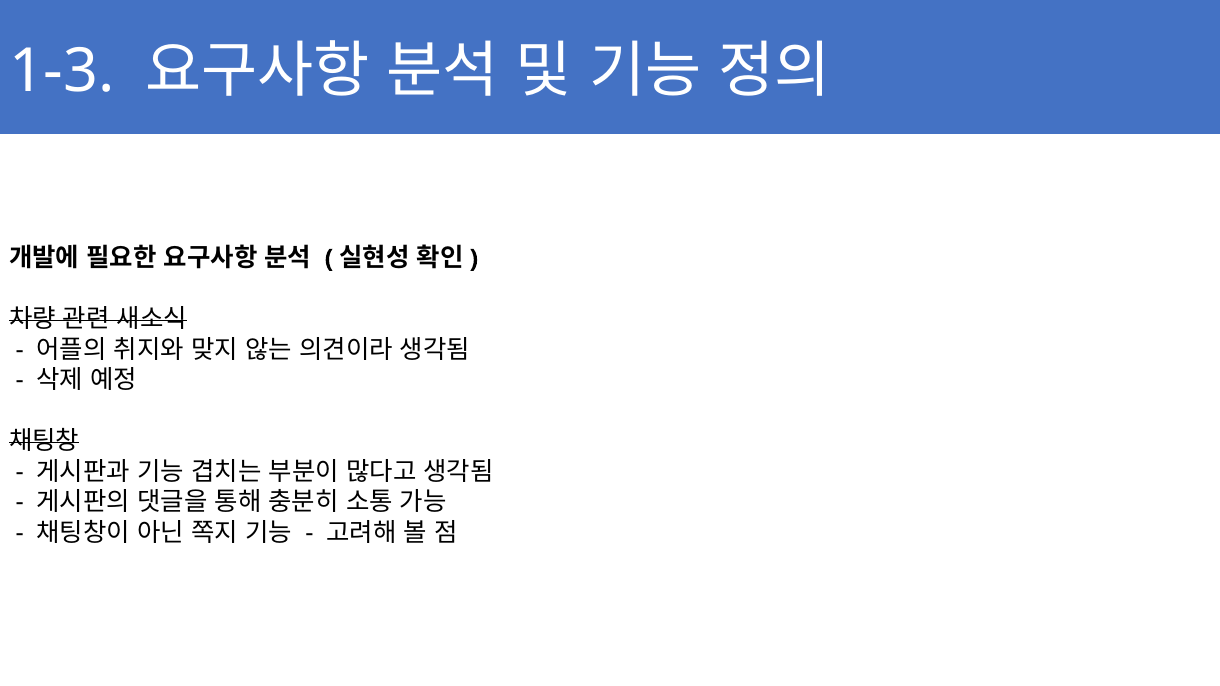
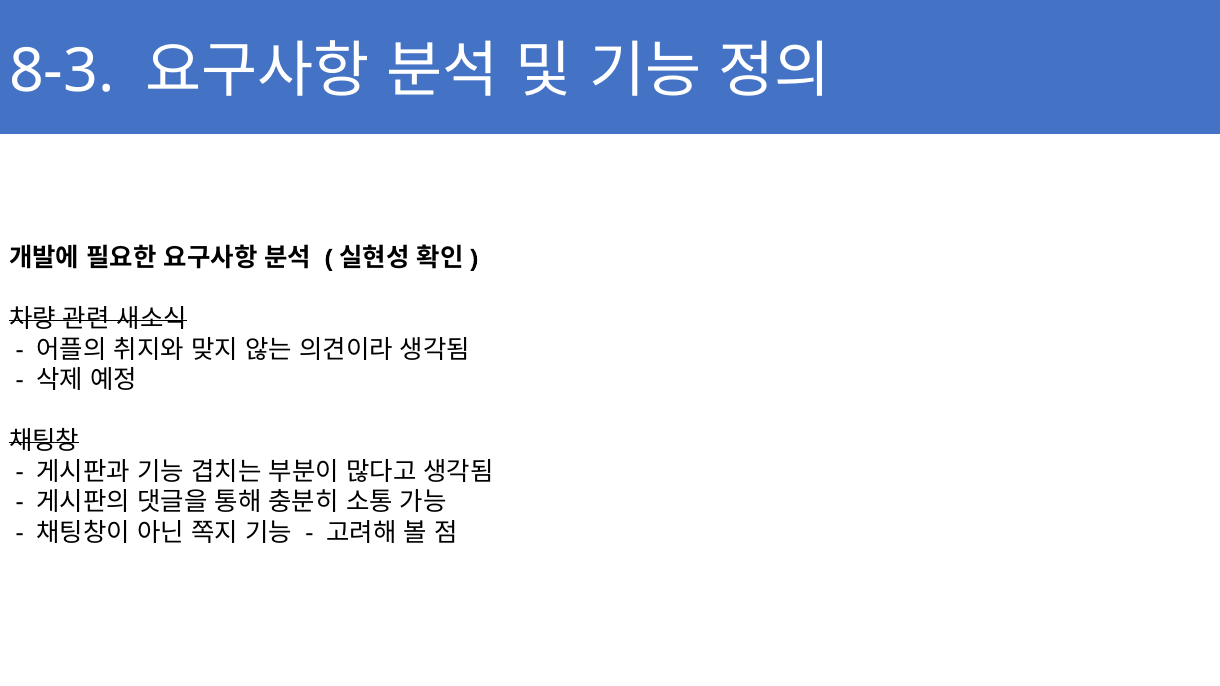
1-3: 1-3 -> 8-3
